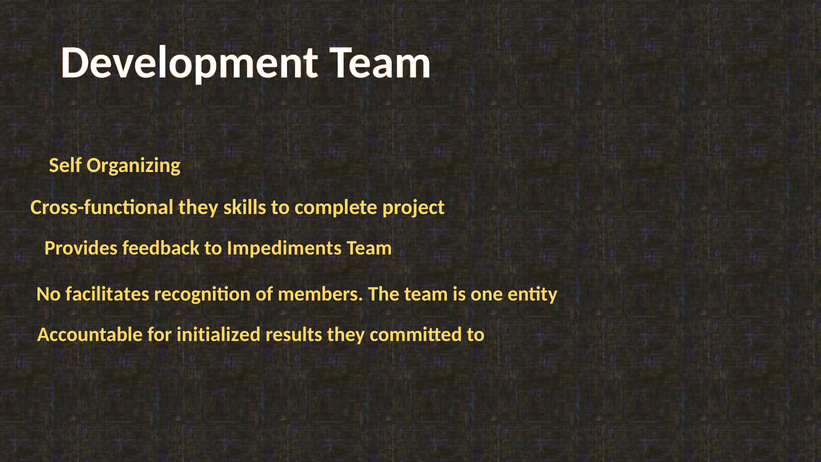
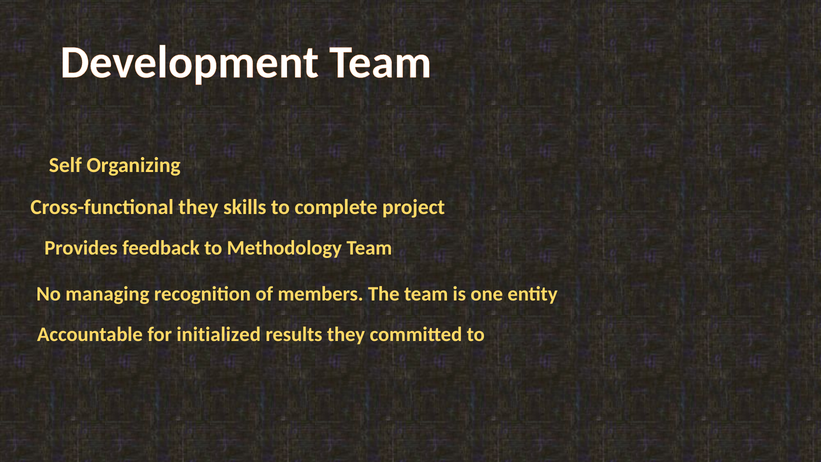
Impediments: Impediments -> Methodology
facilitates: facilitates -> managing
